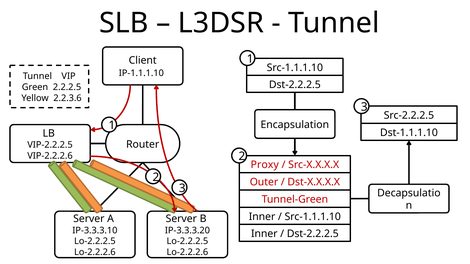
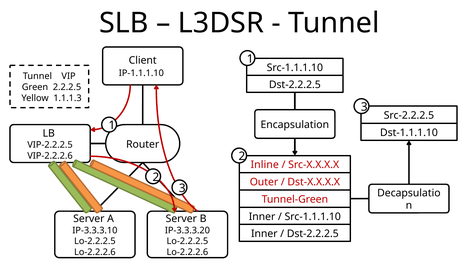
2.2.3.6: 2.2.3.6 -> 1.1.1.3
Proxy: Proxy -> Inline
